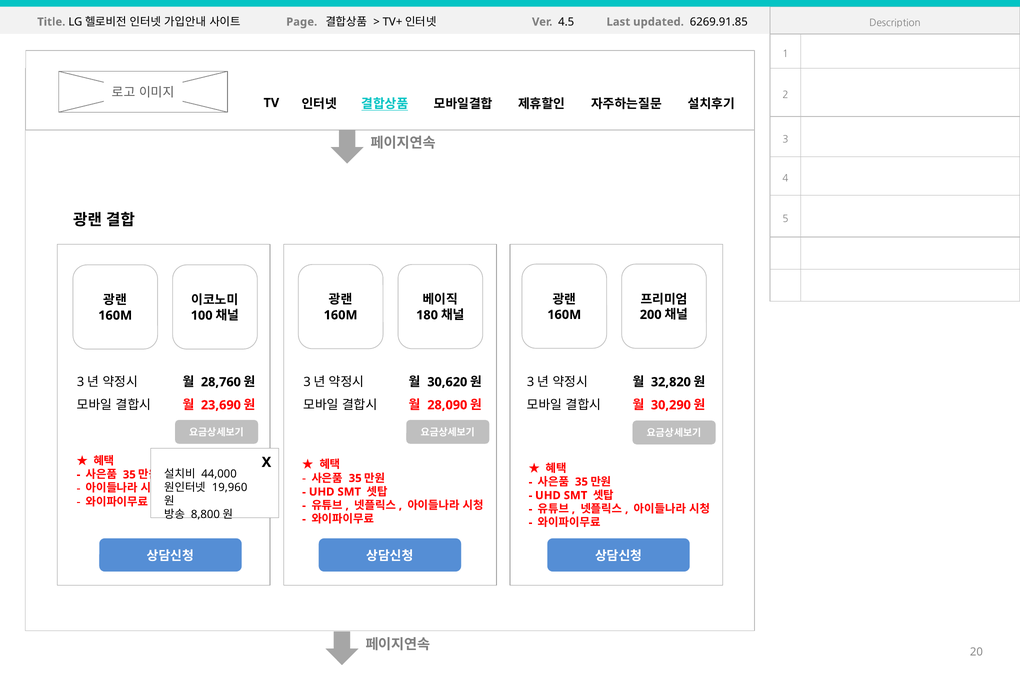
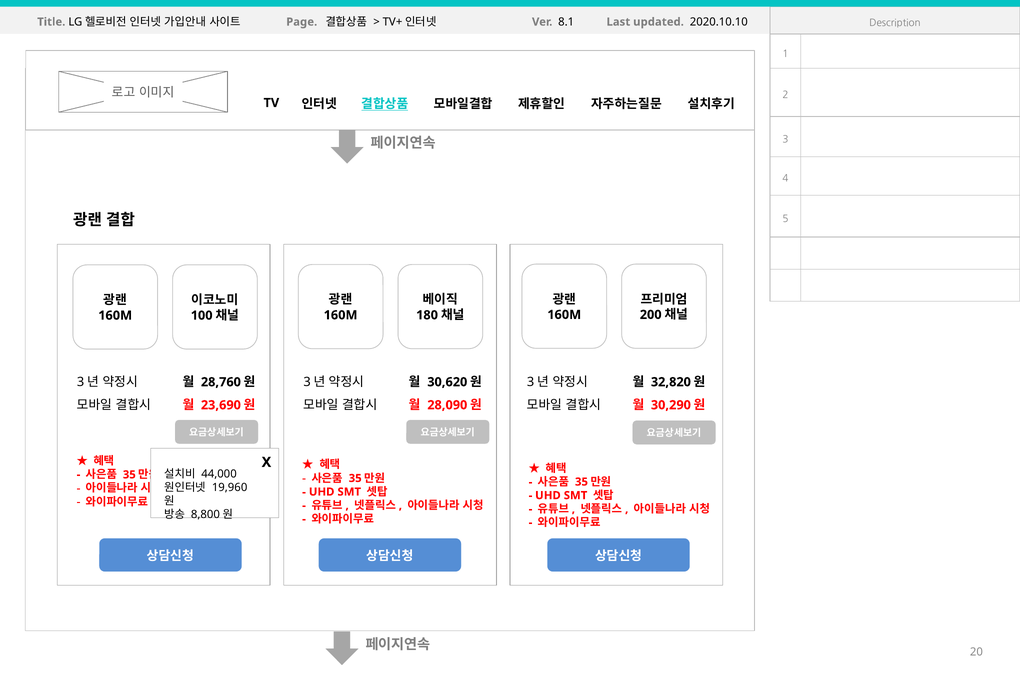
4.5: 4.5 -> 8.1
6269.91.85: 6269.91.85 -> 2020.10.10
